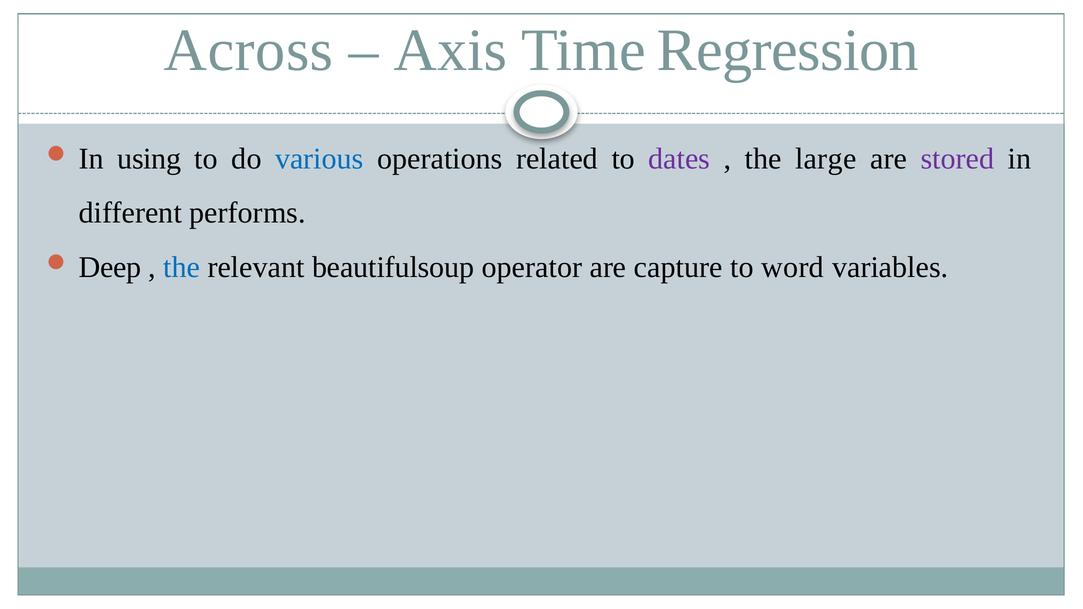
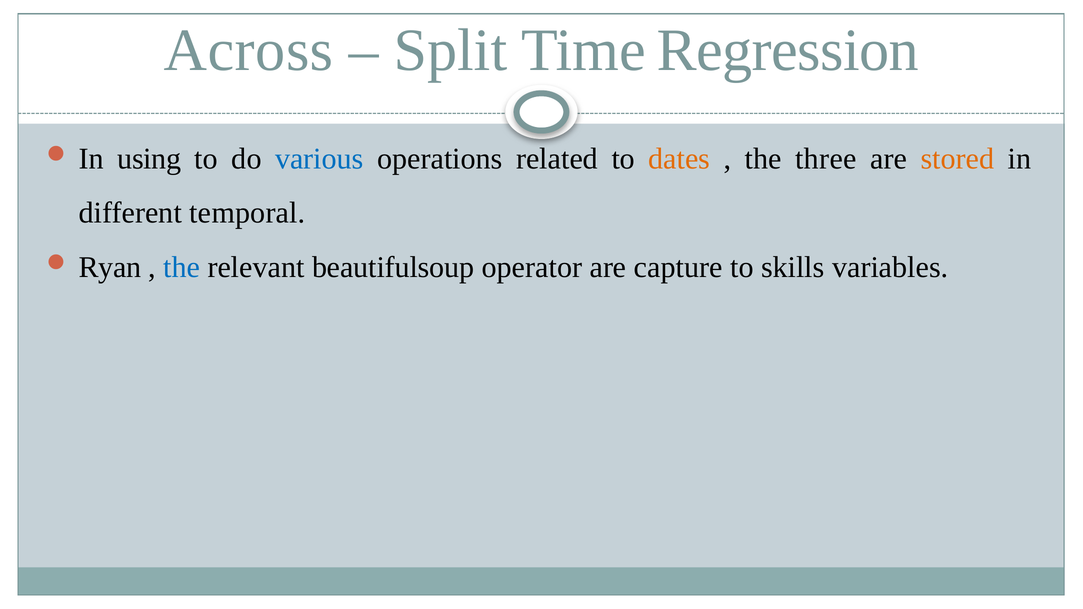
Axis: Axis -> Split
dates colour: purple -> orange
large: large -> three
stored colour: purple -> orange
performs: performs -> temporal
Deep: Deep -> Ryan
word: word -> skills
